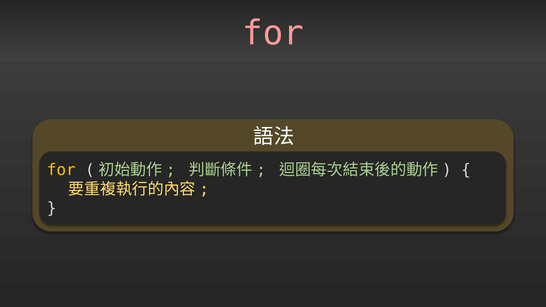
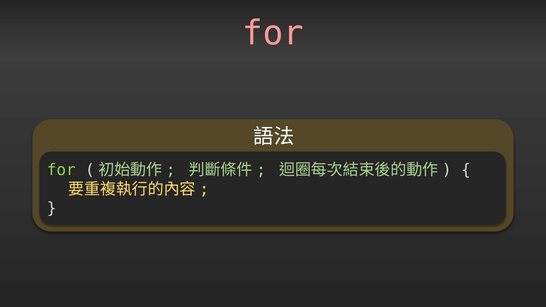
for at (61, 170) colour: yellow -> light green
